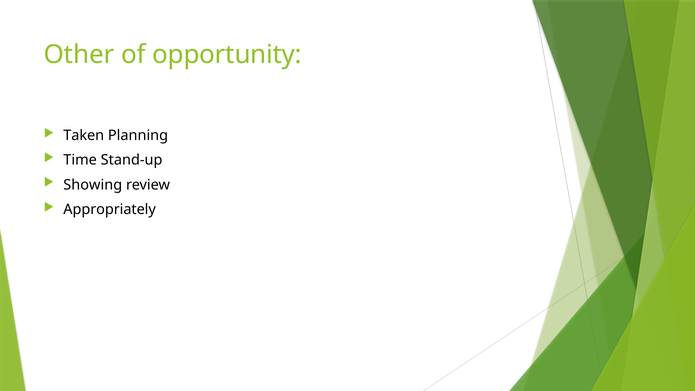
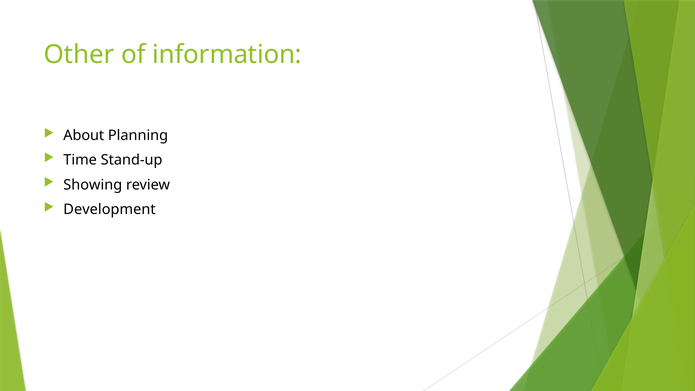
opportunity: opportunity -> information
Taken: Taken -> About
Appropriately: Appropriately -> Development
